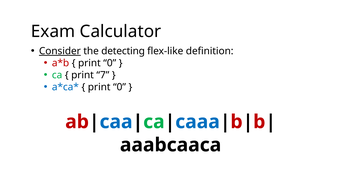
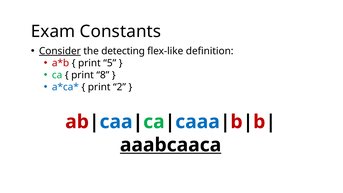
Calculator: Calculator -> Constants
0 at (110, 63): 0 -> 5
7: 7 -> 8
0 at (120, 87): 0 -> 2
aaabcaaca underline: none -> present
